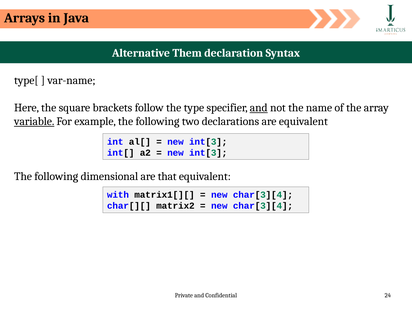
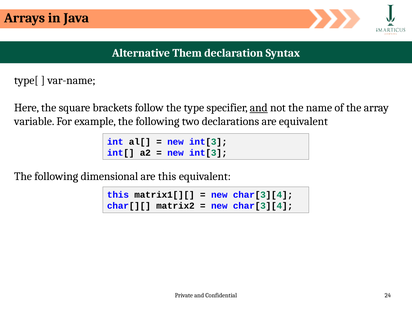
variable underline: present -> none
are that: that -> this
with at (118, 195): with -> this
